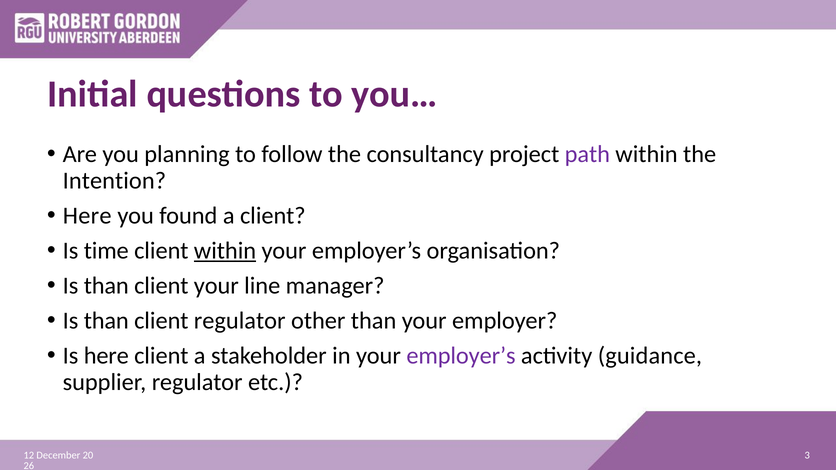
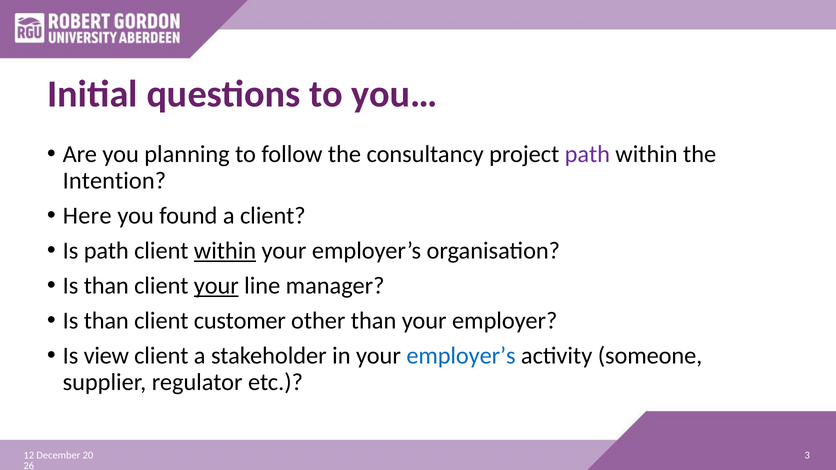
Is time: time -> path
your at (216, 286) underline: none -> present
client regulator: regulator -> customer
Is here: here -> view
employer’s at (461, 356) colour: purple -> blue
guidance: guidance -> someone
